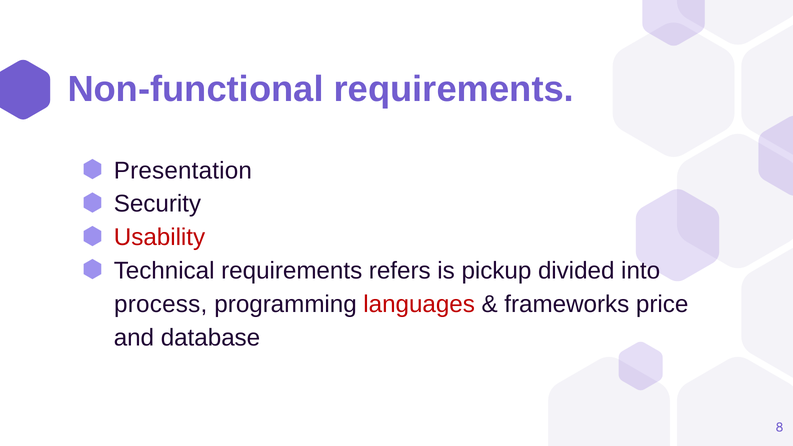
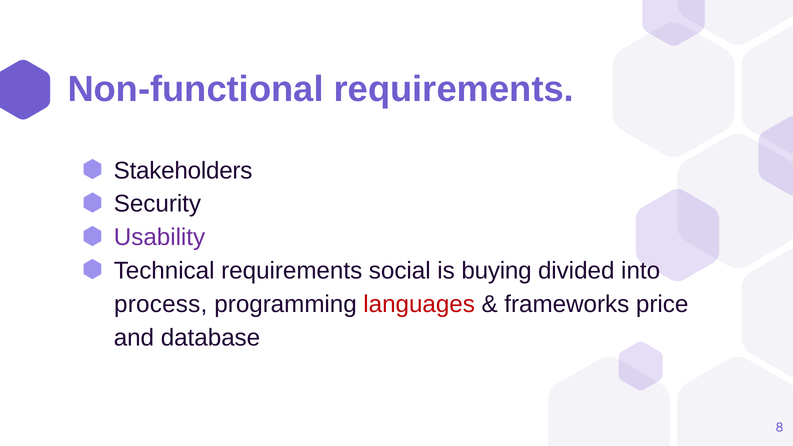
Presentation: Presentation -> Stakeholders
Usability colour: red -> purple
refers: refers -> social
pickup: pickup -> buying
